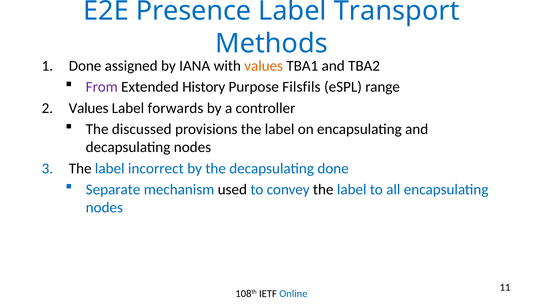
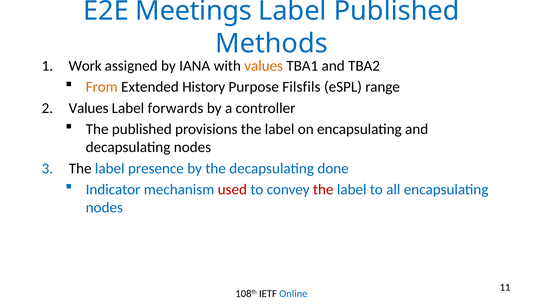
Presence: Presence -> Meetings
Label Transport: Transport -> Published
Done at (85, 66): Done -> Work
From colour: purple -> orange
The discussed: discussed -> published
incorrect: incorrect -> presence
Separate: Separate -> Indicator
used colour: black -> red
the at (323, 190) colour: black -> red
